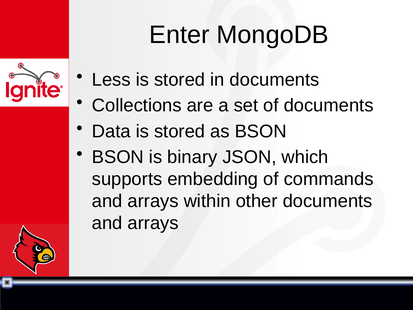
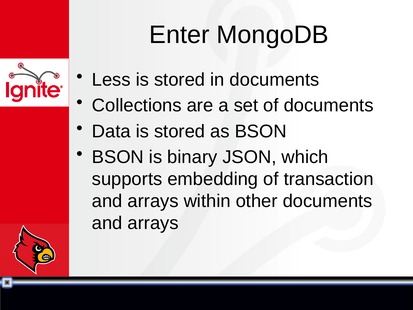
commands: commands -> transaction
